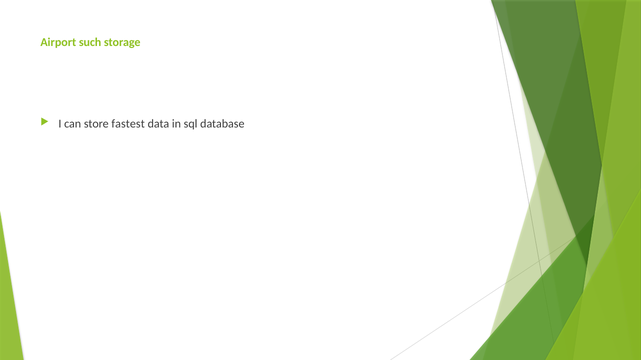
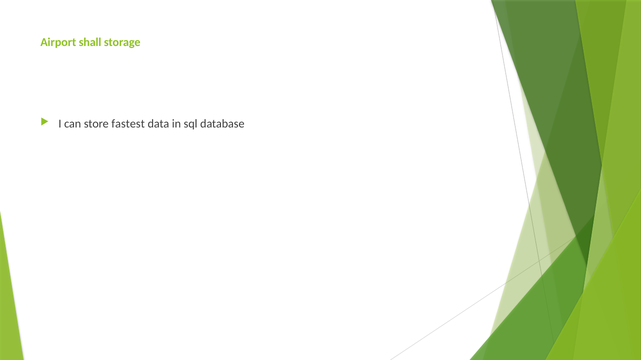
such: such -> shall
